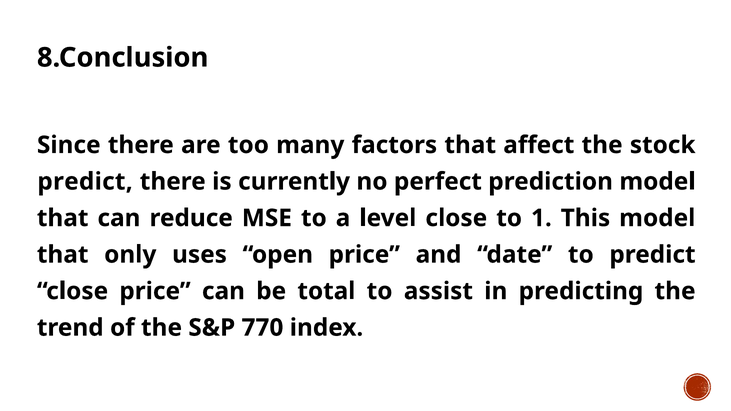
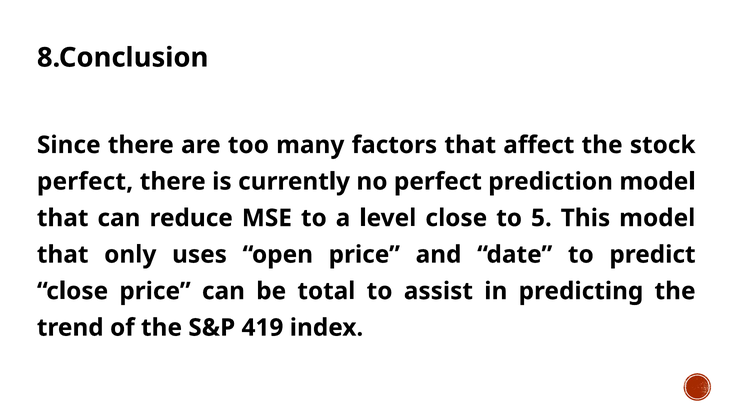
predict at (85, 182): predict -> perfect
1: 1 -> 5
770: 770 -> 419
